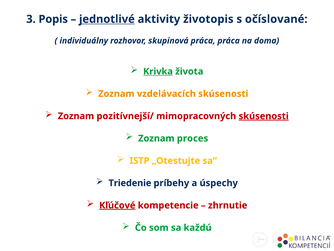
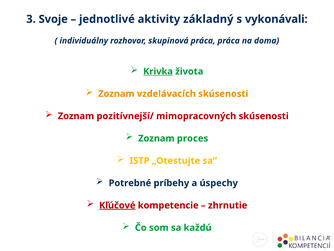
Popis: Popis -> Svoje
jednotlivé underline: present -> none
životopis: životopis -> základný
očíslované: očíslované -> vykonávali
skúsenosti at (264, 116) underline: present -> none
Triedenie: Triedenie -> Potrebné
